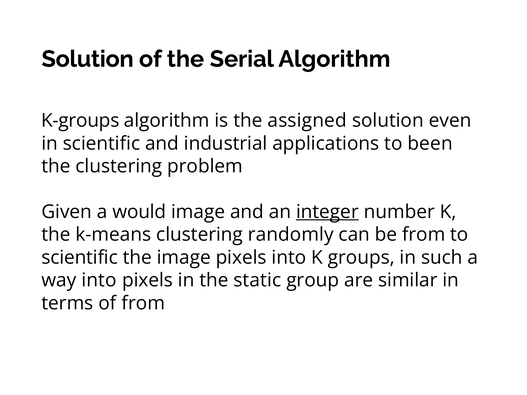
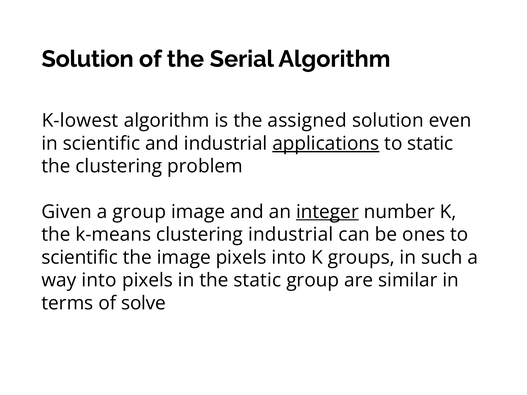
K-groups: K-groups -> K-lowest
applications underline: none -> present
to been: been -> static
a would: would -> group
clustering randomly: randomly -> industrial
be from: from -> ones
of from: from -> solve
